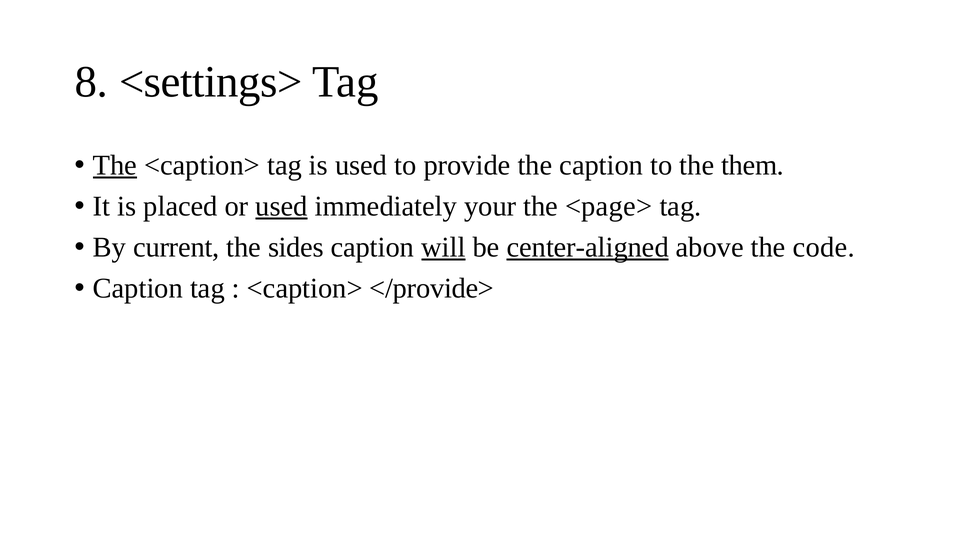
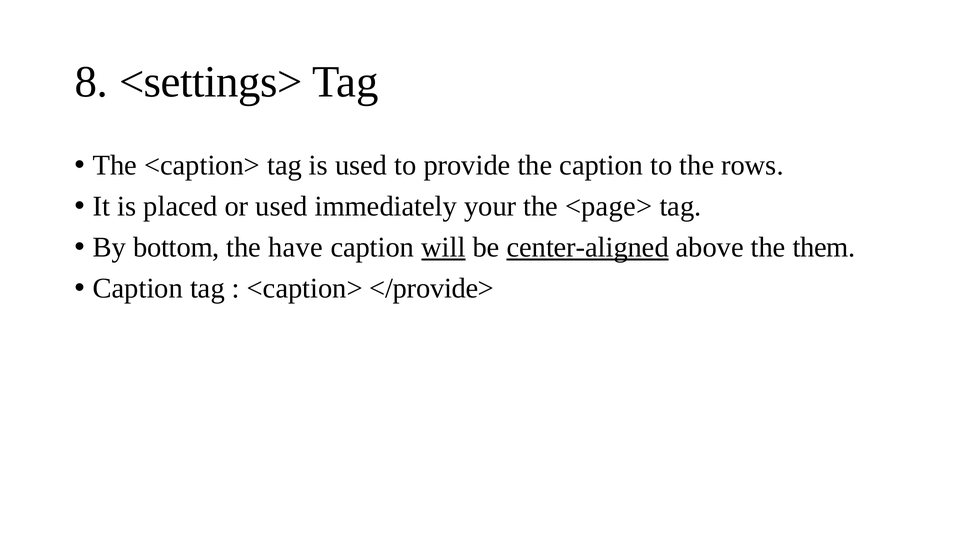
The at (115, 165) underline: present -> none
them: them -> rows
used at (282, 206) underline: present -> none
current: current -> bottom
sides: sides -> have
code: code -> them
